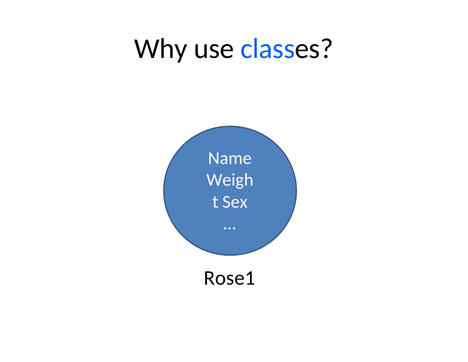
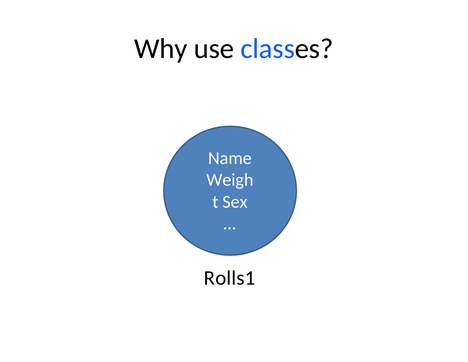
Rose1: Rose1 -> Rolls1
